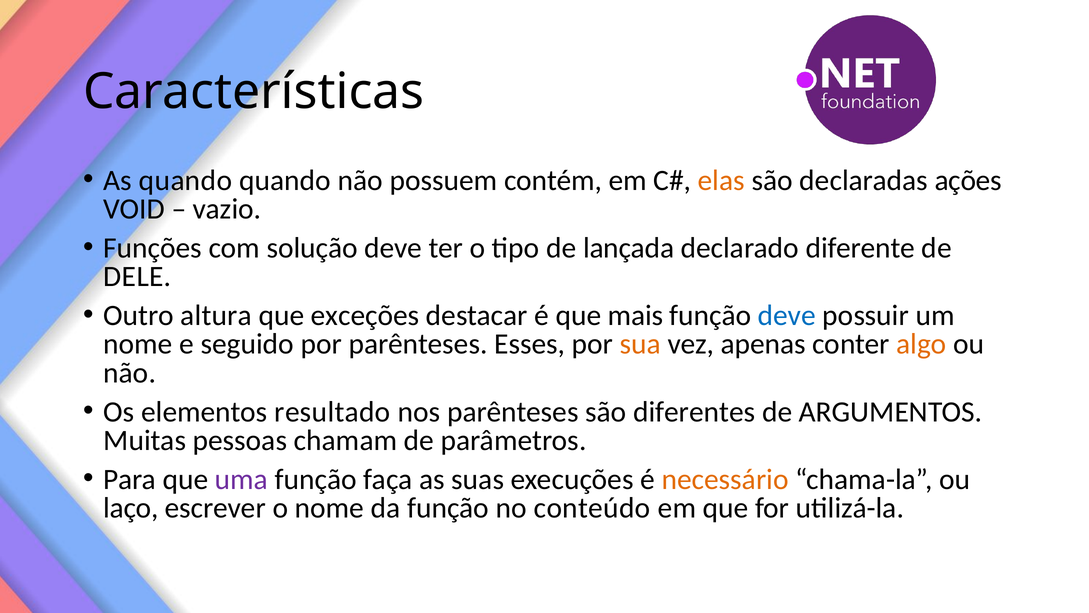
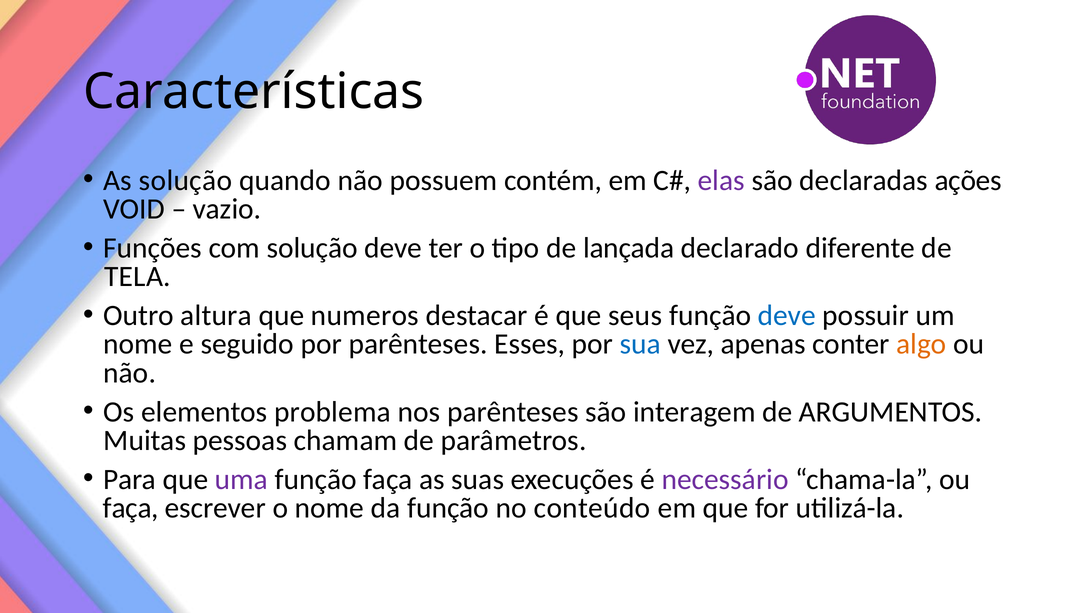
As quando: quando -> solução
elas colour: orange -> purple
DELE: DELE -> TELA
exceções: exceções -> numeros
mais: mais -> seus
sua colour: orange -> blue
resultado: resultado -> problema
diferentes: diferentes -> interagem
necessário colour: orange -> purple
laço at (131, 508): laço -> faça
